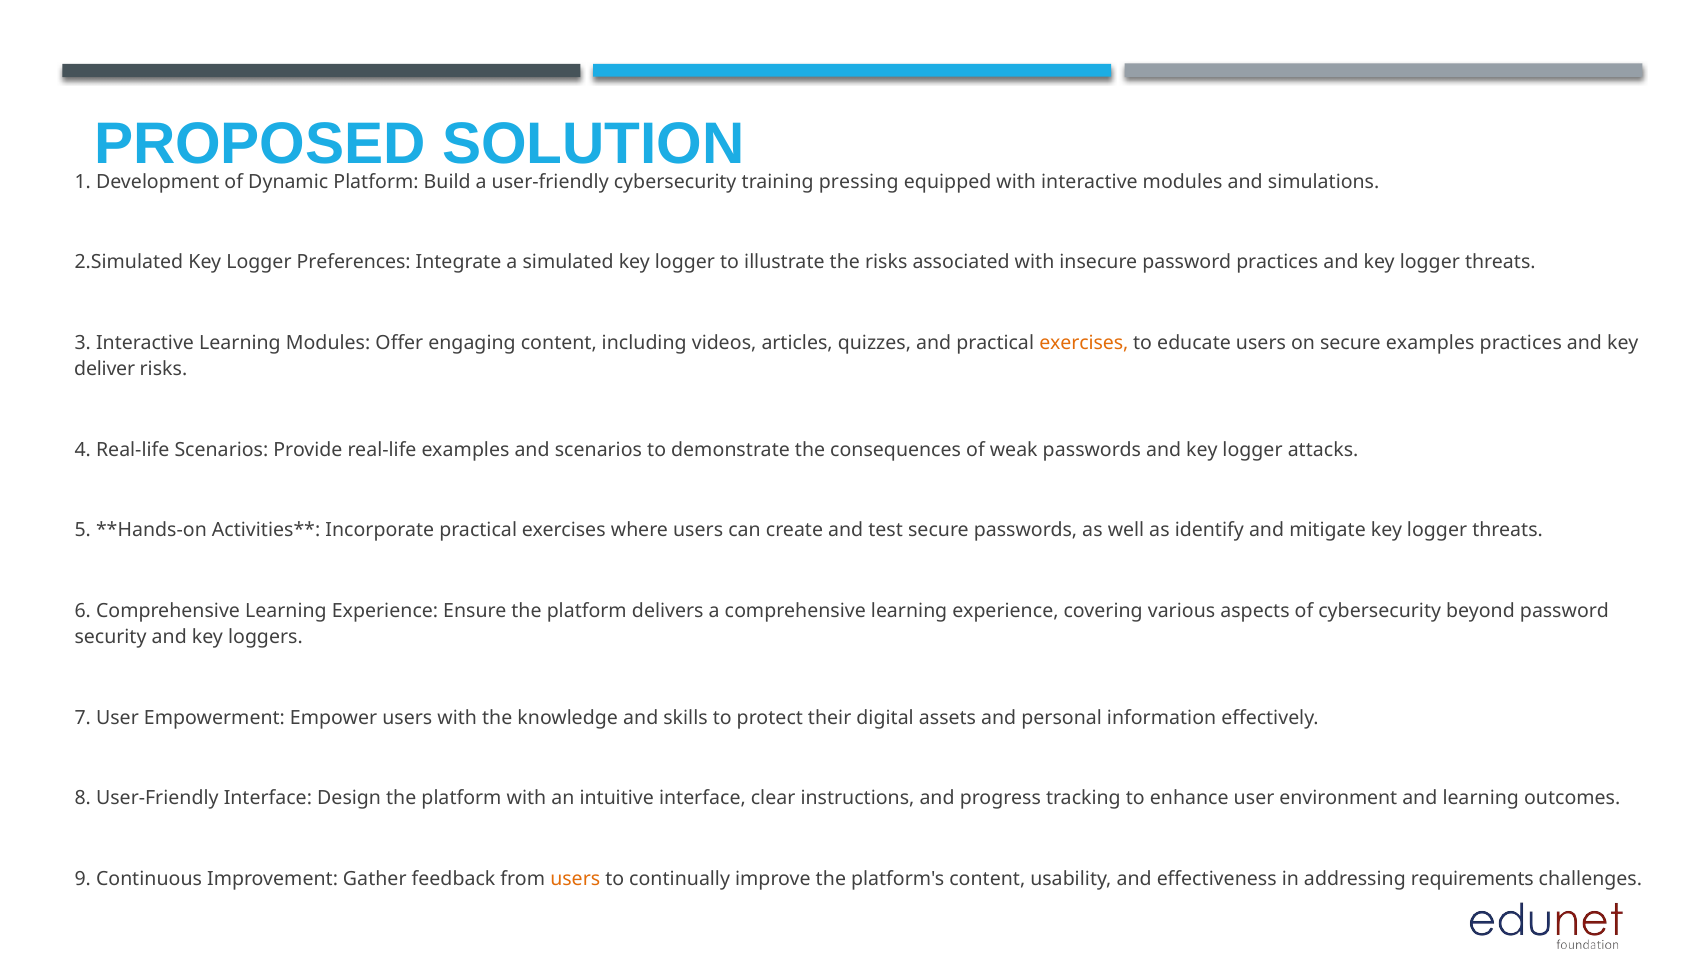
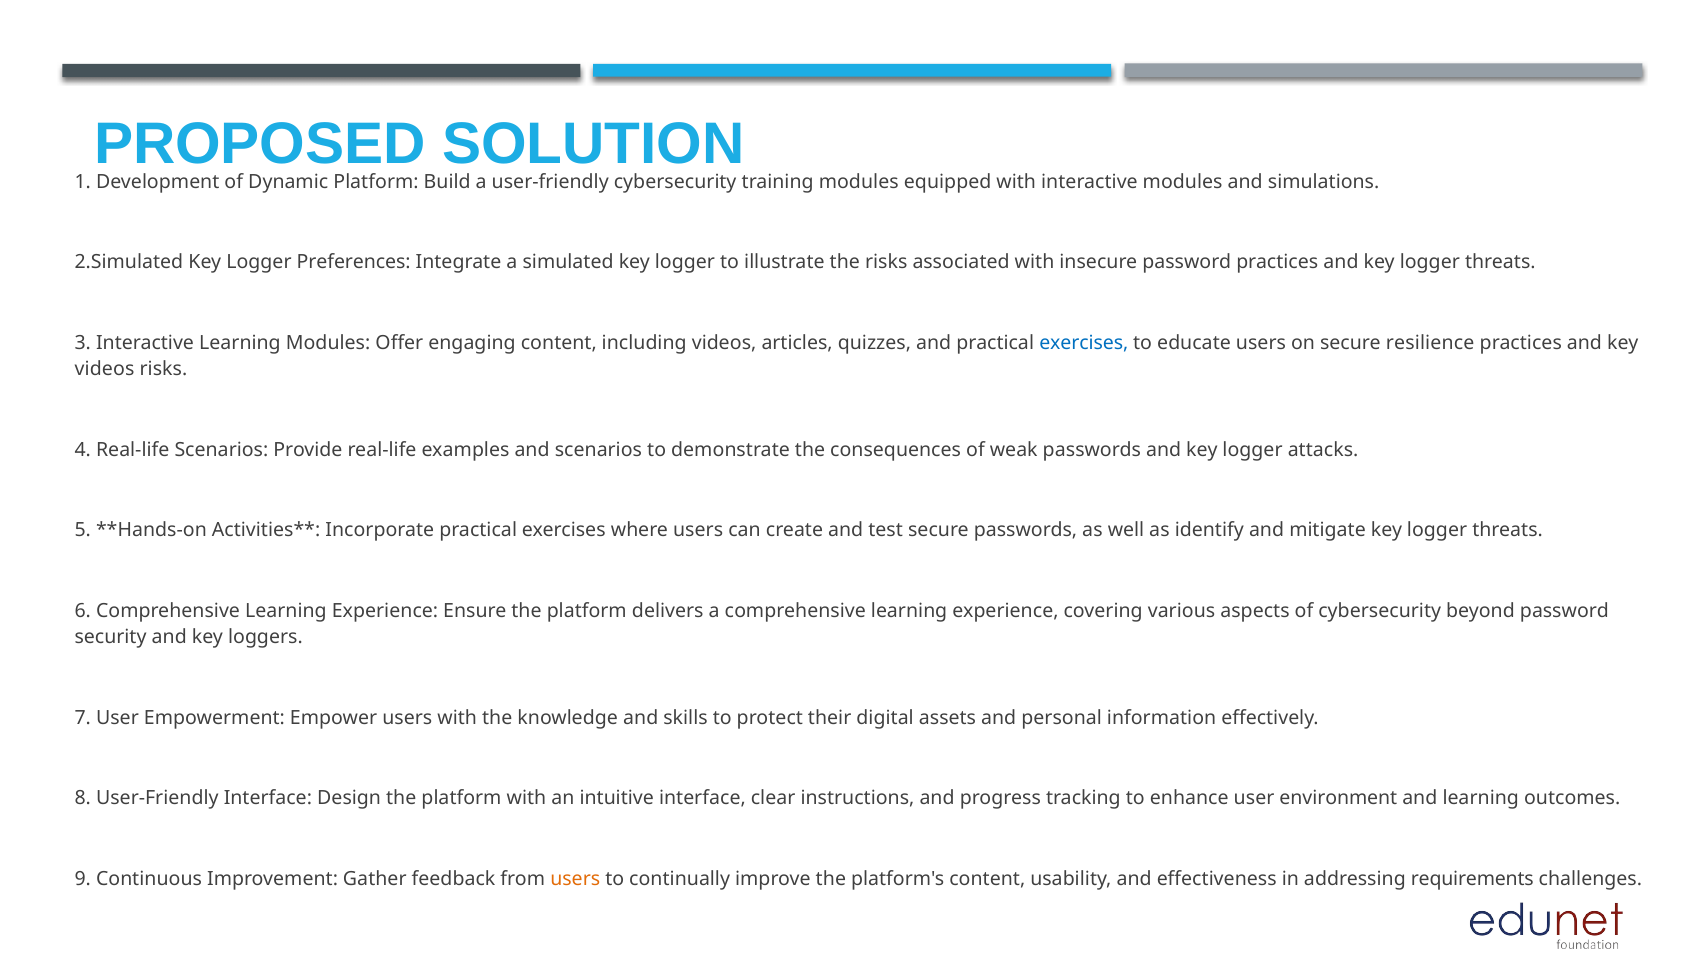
training pressing: pressing -> modules
exercises at (1084, 343) colour: orange -> blue
secure examples: examples -> resilience
deliver at (105, 369): deliver -> videos
